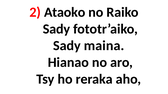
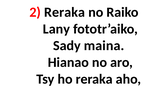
2 Ataoko: Ataoko -> Reraka
Sady at (56, 29): Sady -> Lany
